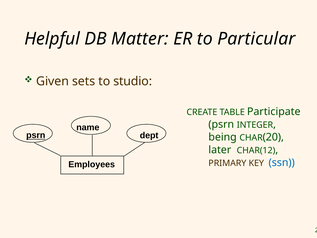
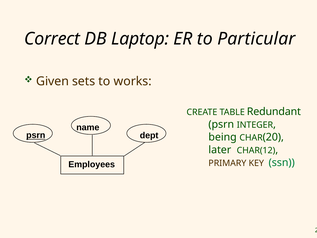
Helpful: Helpful -> Correct
Matter: Matter -> Laptop
studio: studio -> works
Participate: Participate -> Redundant
ssn colour: blue -> green
